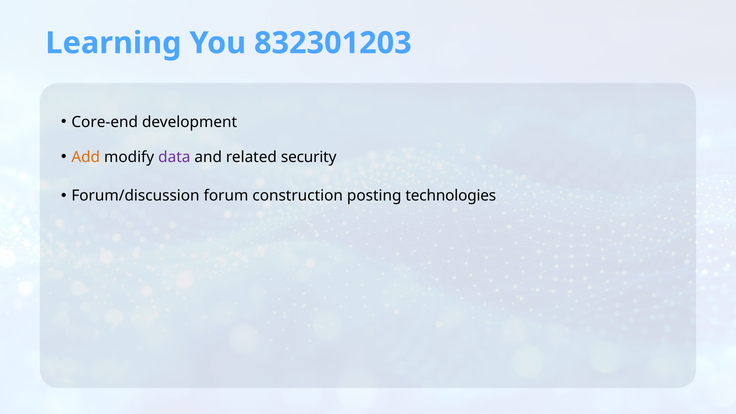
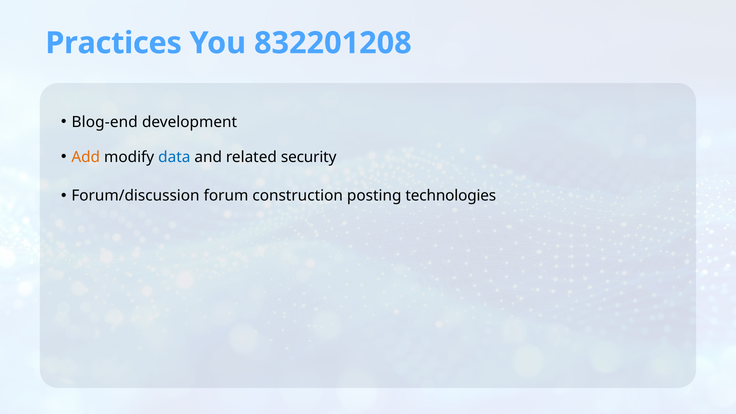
Learning: Learning -> Practices
832301203: 832301203 -> 832201208
Core-end: Core-end -> Blog-end
data colour: purple -> blue
